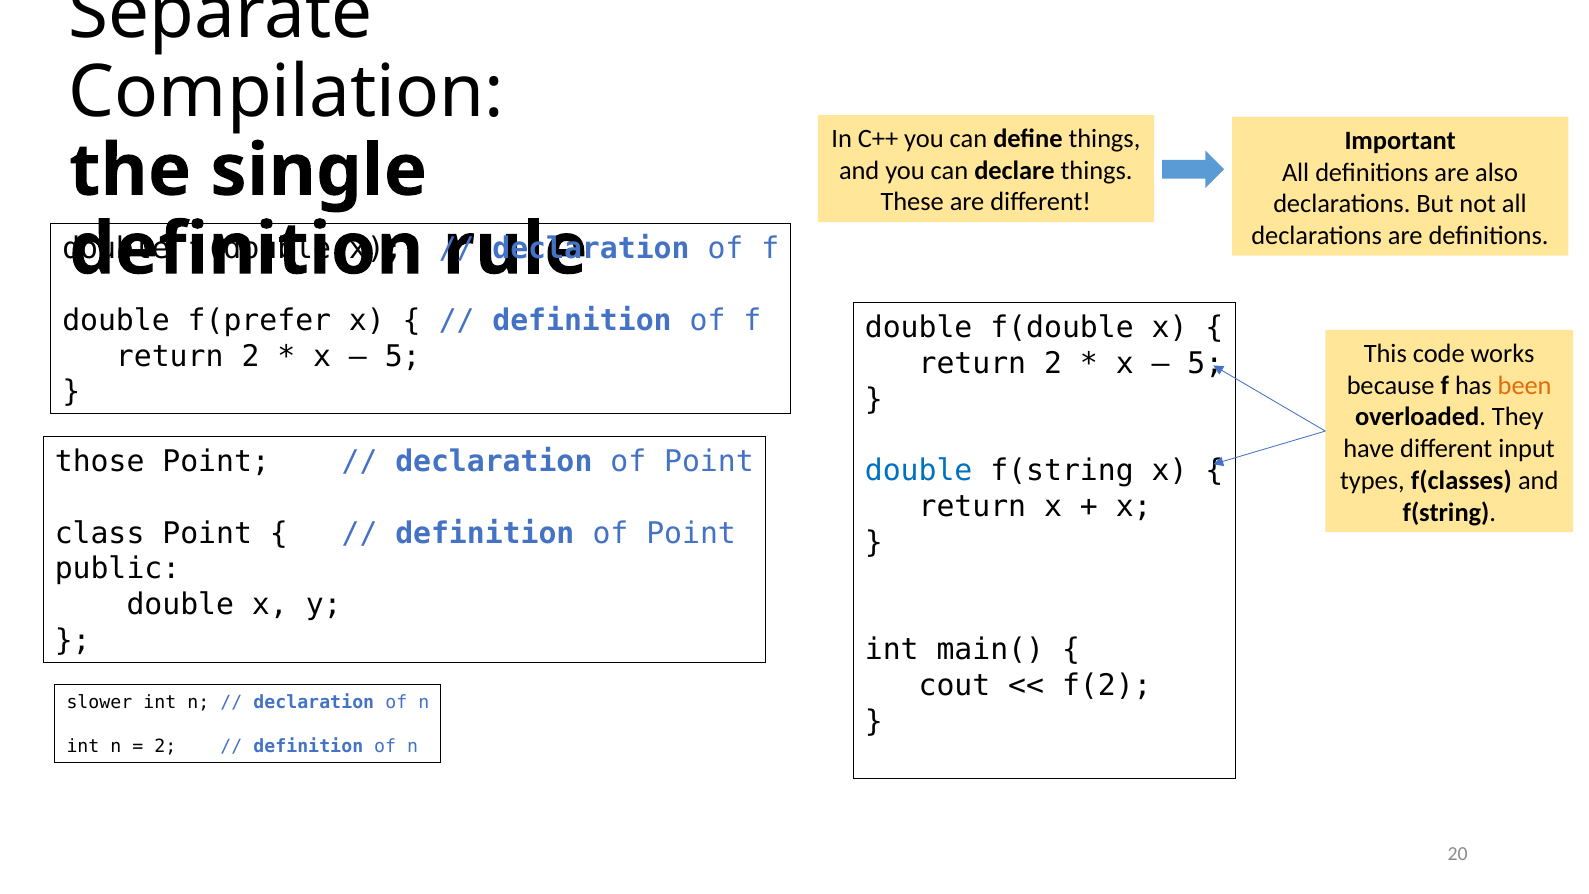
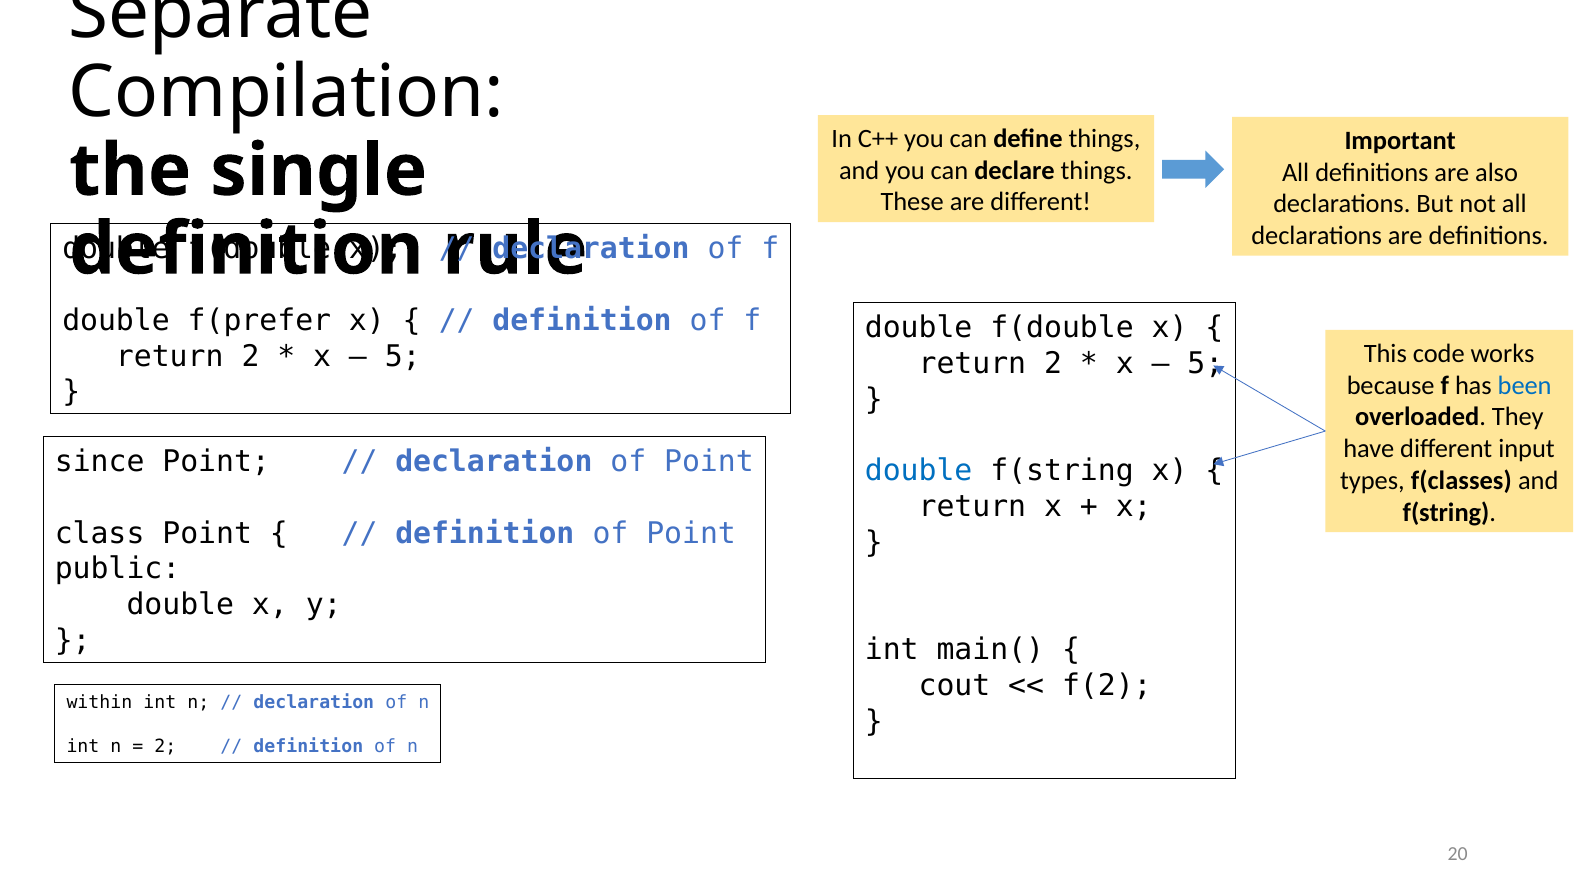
been colour: orange -> blue
those: those -> since
slower: slower -> within
